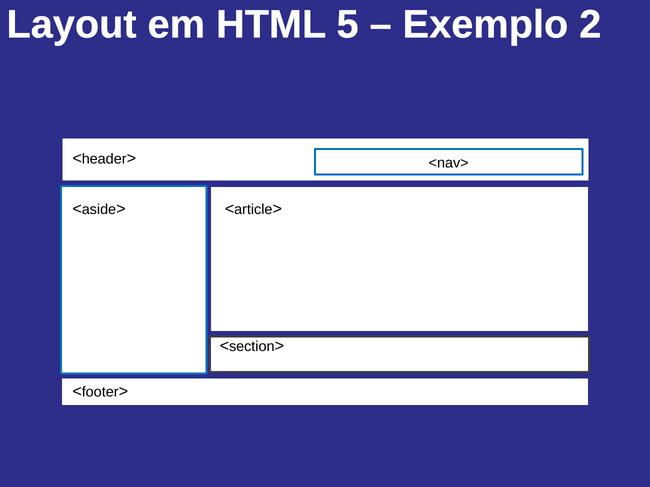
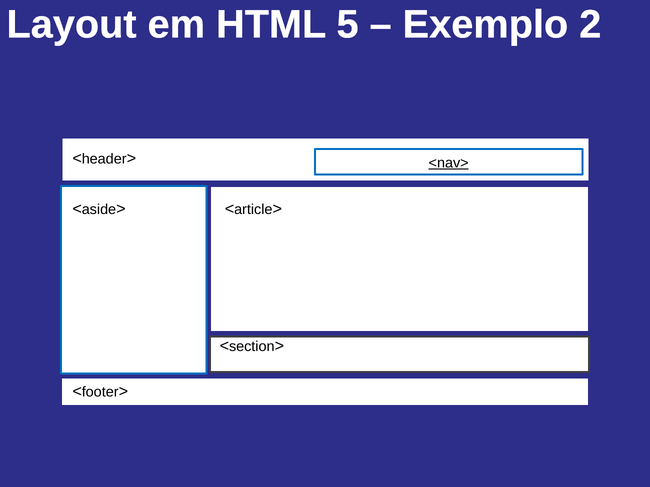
<nav> underline: none -> present
